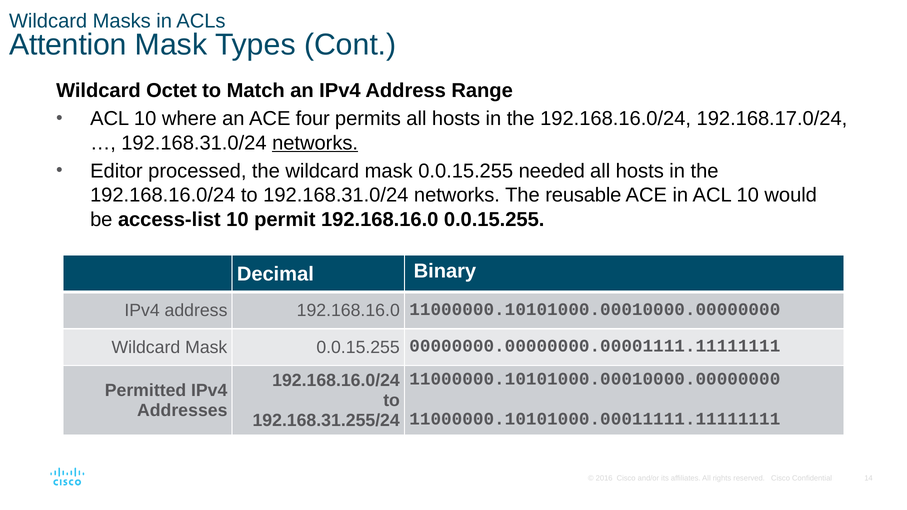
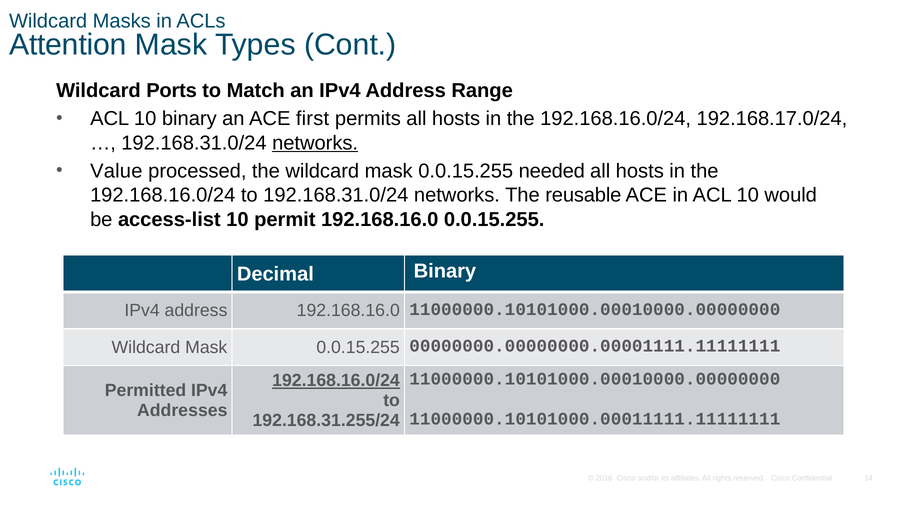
Octet: Octet -> Ports
10 where: where -> binary
four: four -> first
Editor: Editor -> Value
192.168.16.0/24 at (336, 381) underline: none -> present
